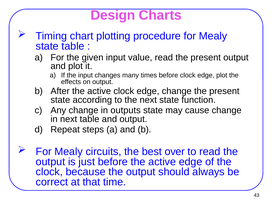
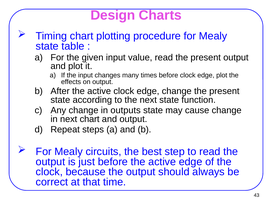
next table: table -> chart
over: over -> step
